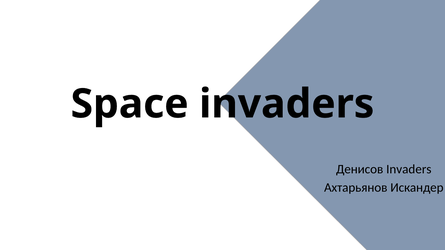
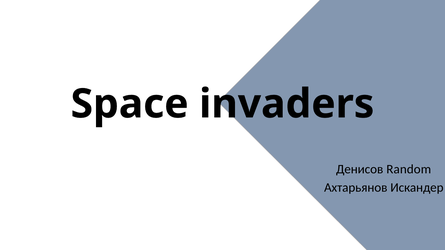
Денисов Invaders: Invaders -> Random
